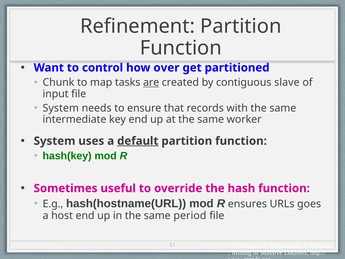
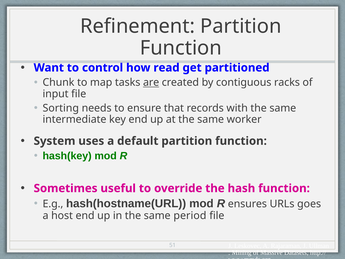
over: over -> read
slave: slave -> racks
System at (61, 108): System -> Sorting
default underline: present -> none
